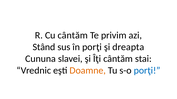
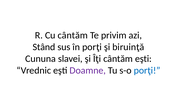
dreapta: dreapta -> biruinţă
cântăm stai: stai -> eşti
Doamne colour: orange -> purple
